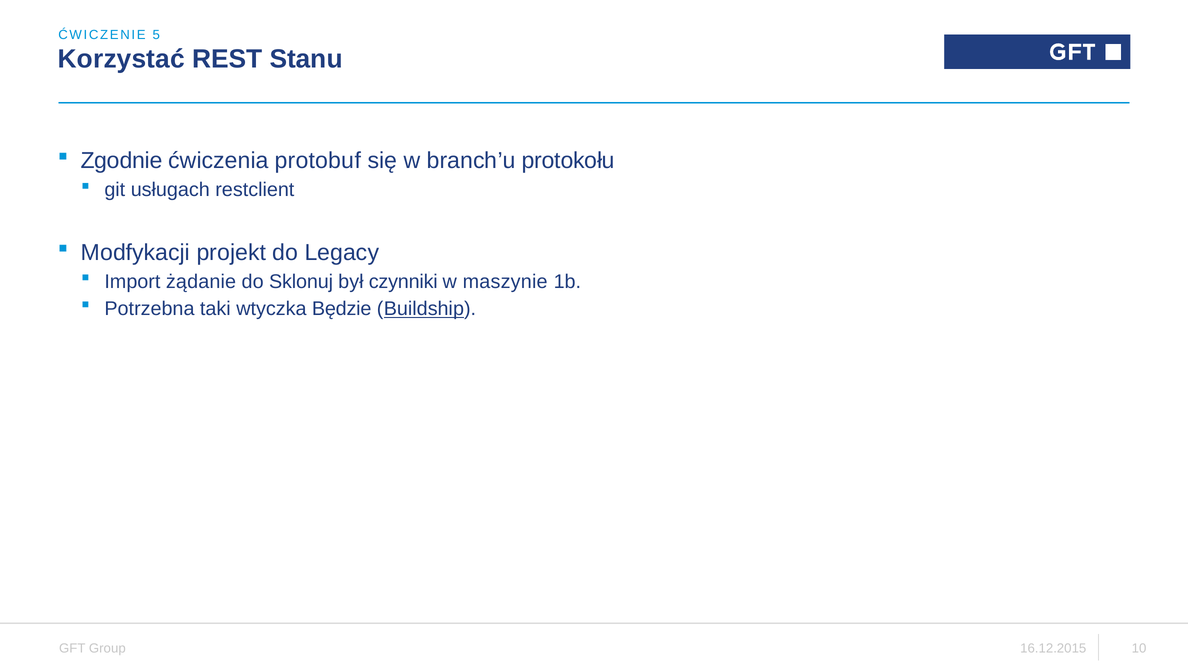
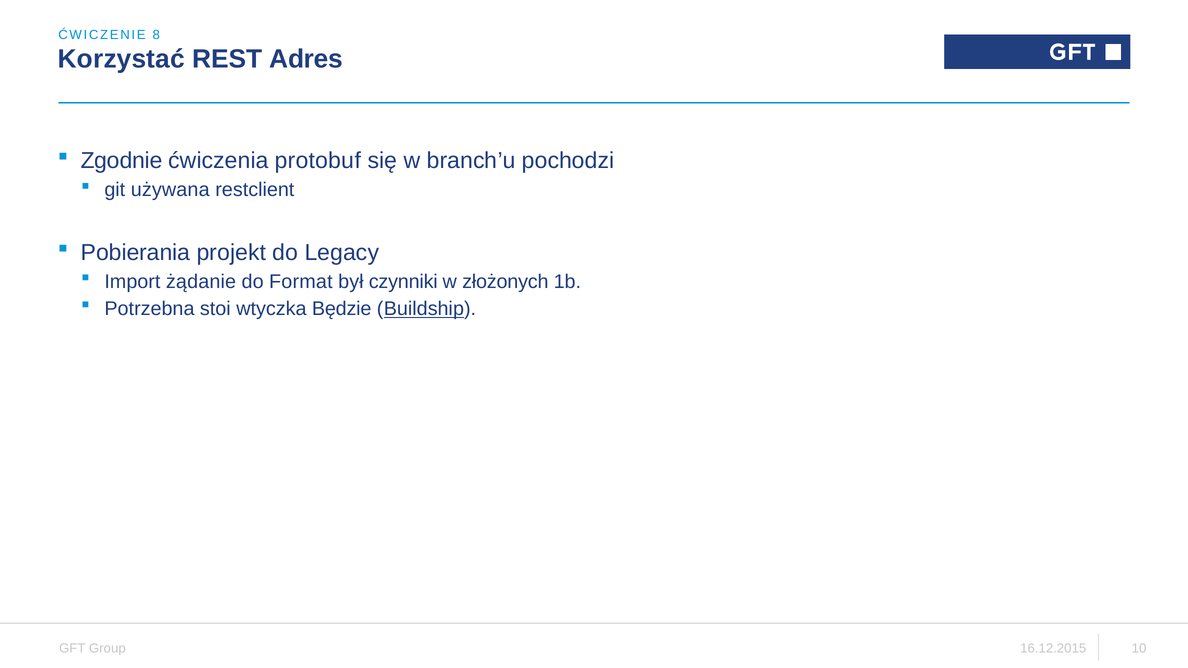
5: 5 -> 8
Stanu: Stanu -> Adres
protokołu: protokołu -> pochodzi
usługach: usługach -> używana
Modfykacji: Modfykacji -> Pobierania
Sklonuj: Sklonuj -> Format
maszynie: maszynie -> złożonych
taki: taki -> stoi
